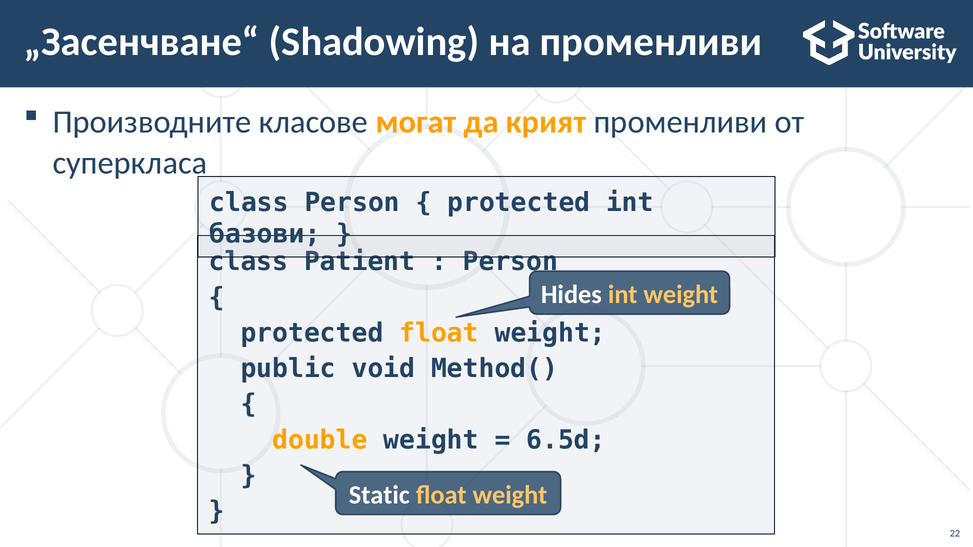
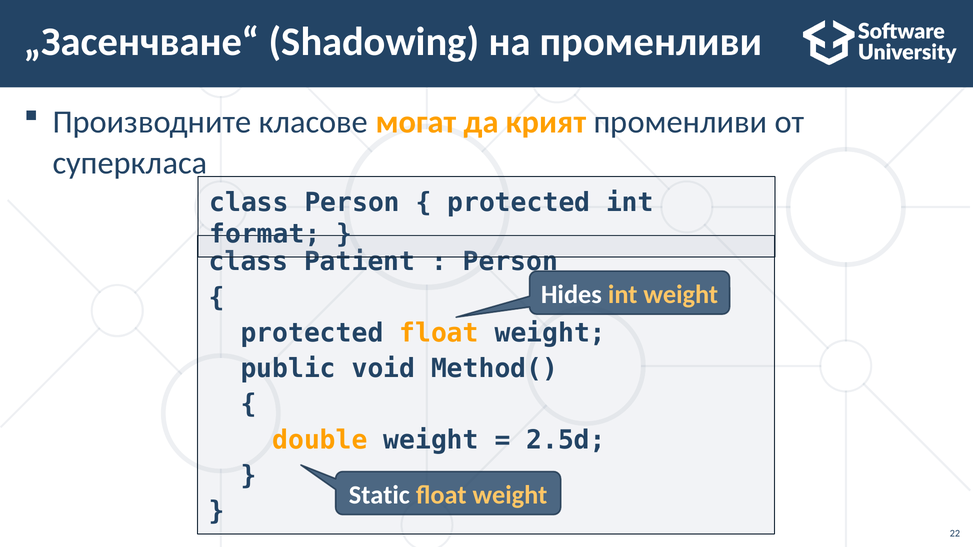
базови: базови -> format
6.5d: 6.5d -> 2.5d
